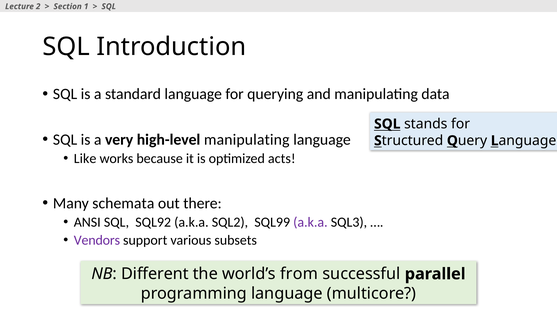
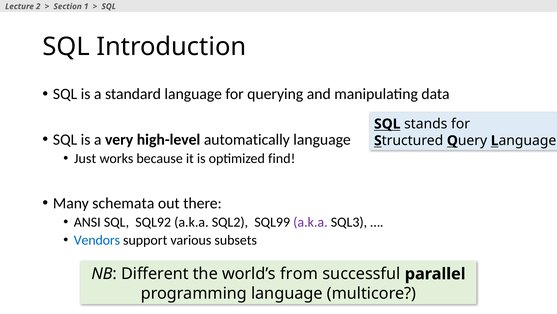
high-level manipulating: manipulating -> automatically
Like: Like -> Just
acts: acts -> find
Vendors colour: purple -> blue
